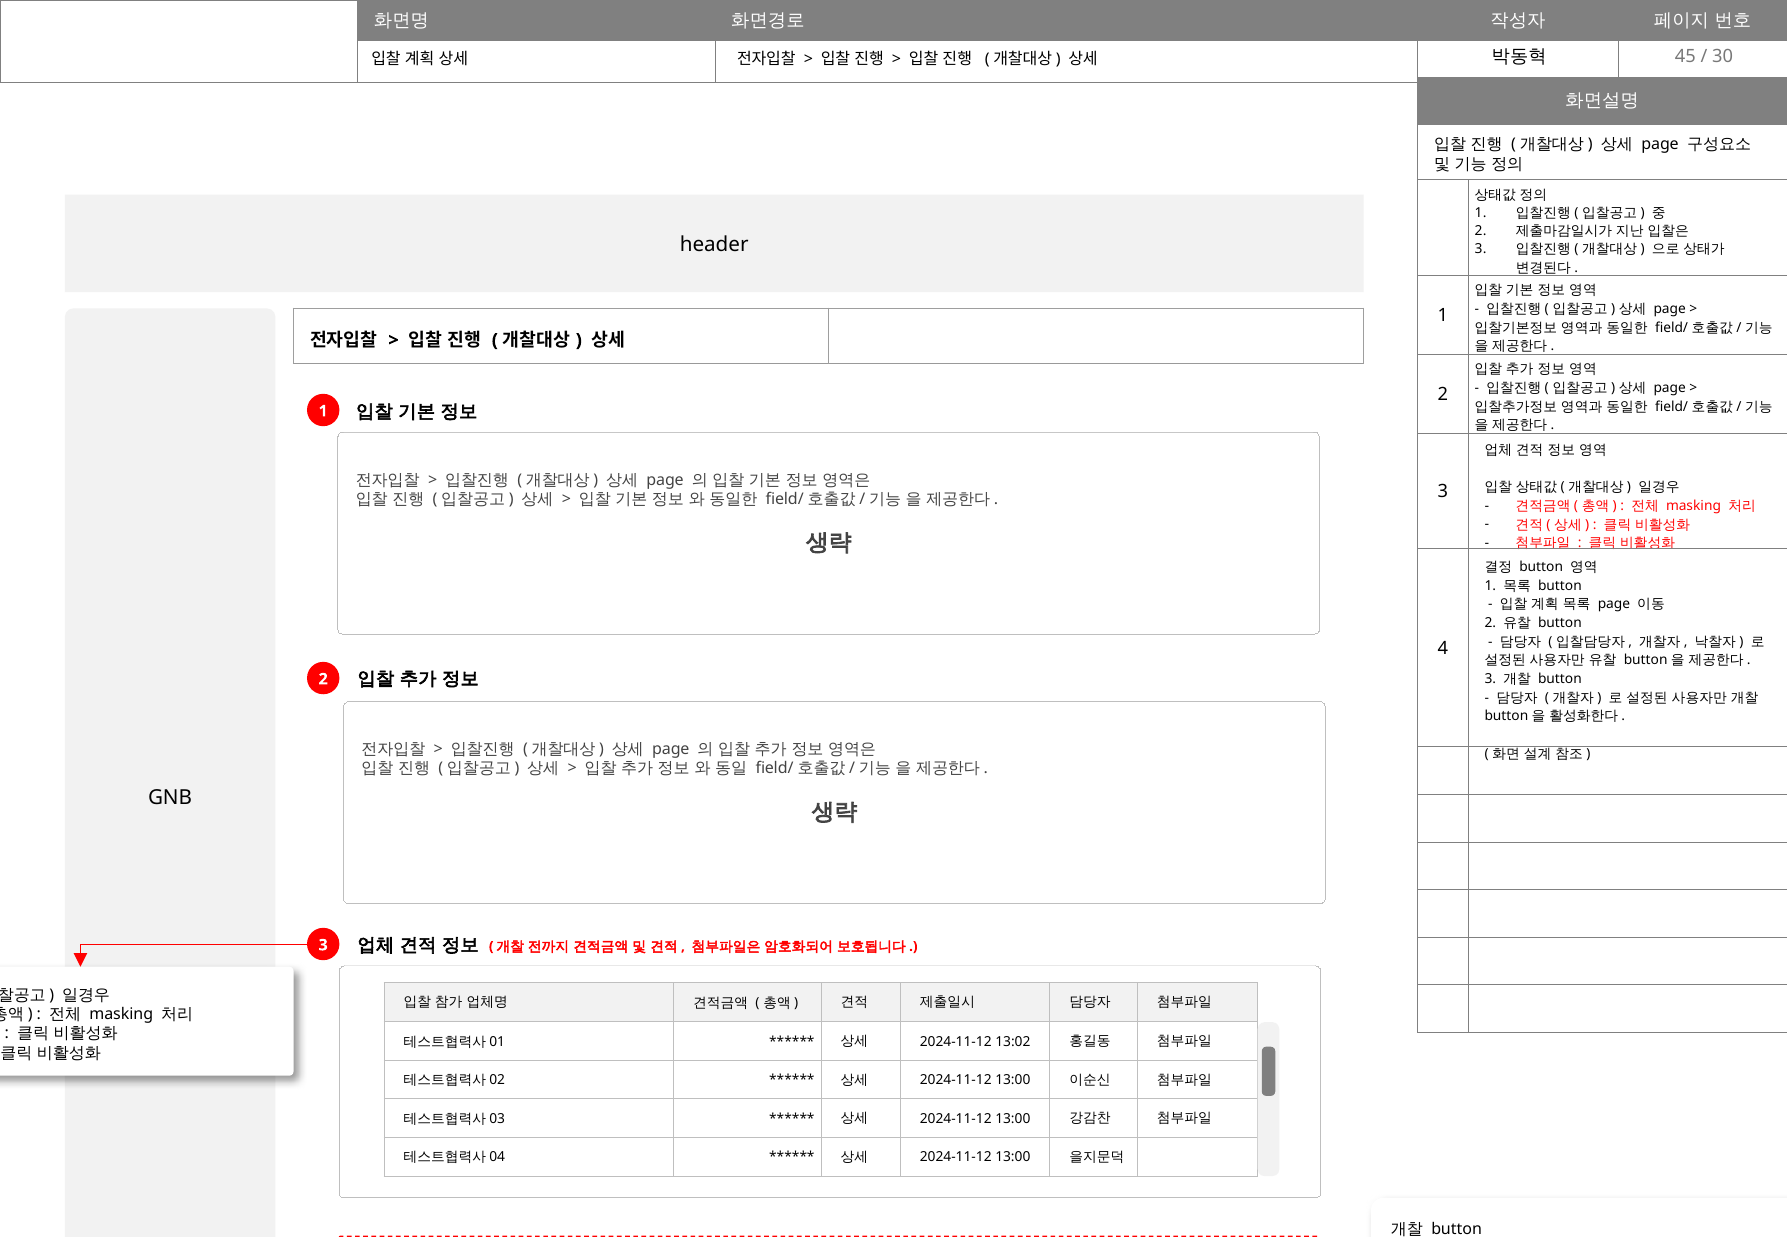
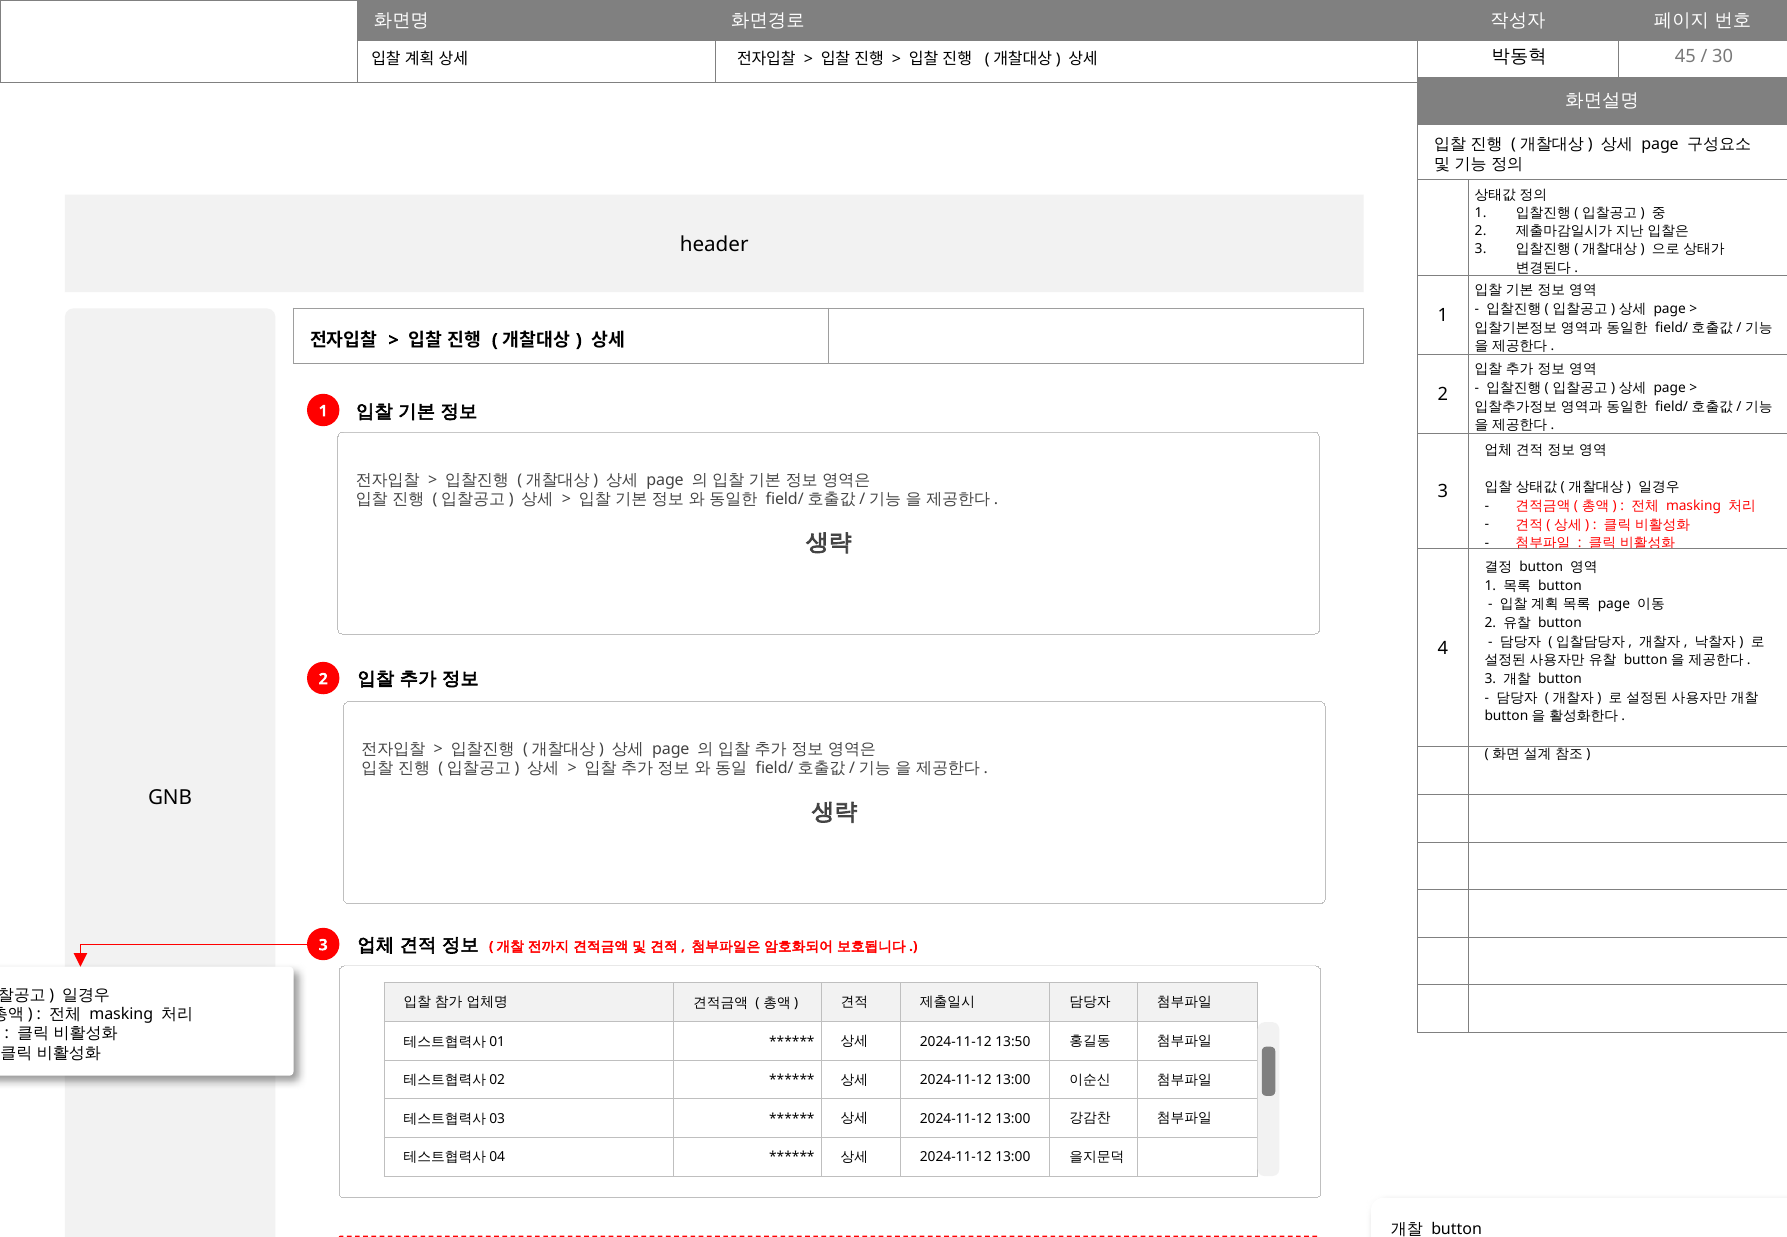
13:02: 13:02 -> 13:50
